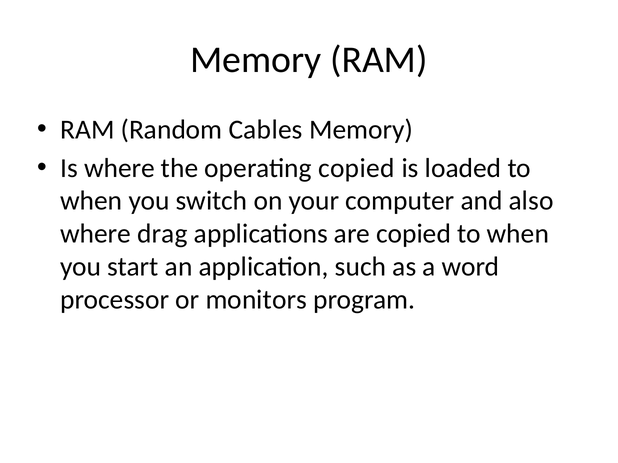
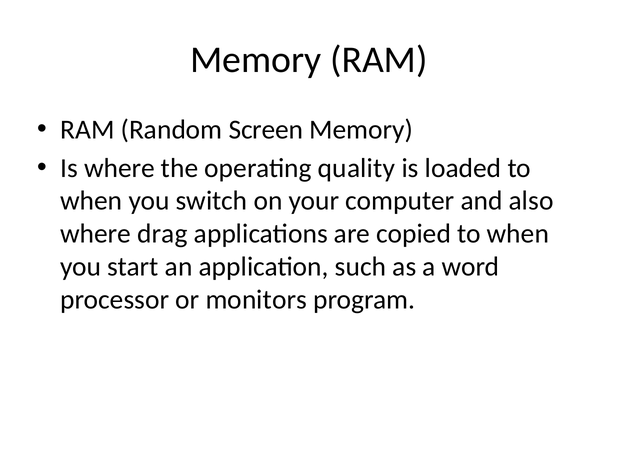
Cables: Cables -> Screen
operating copied: copied -> quality
